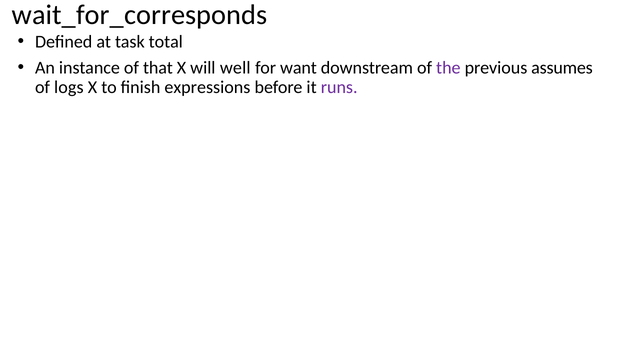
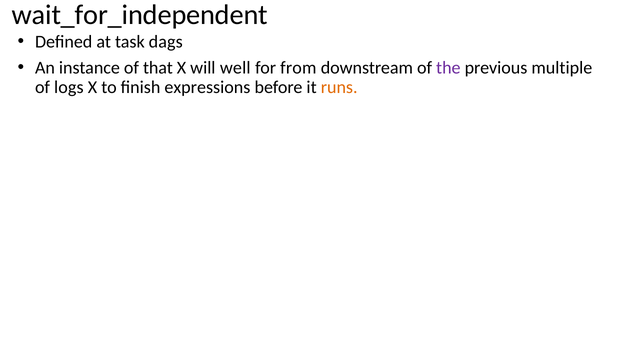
wait_for_corresponds: wait_for_corresponds -> wait_for_independent
total: total -> dags
want: want -> from
assumes: assumes -> multiple
runs colour: purple -> orange
